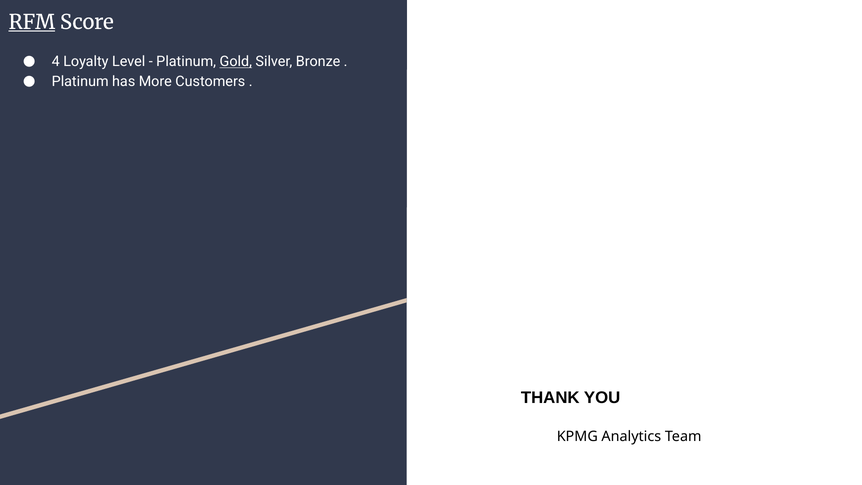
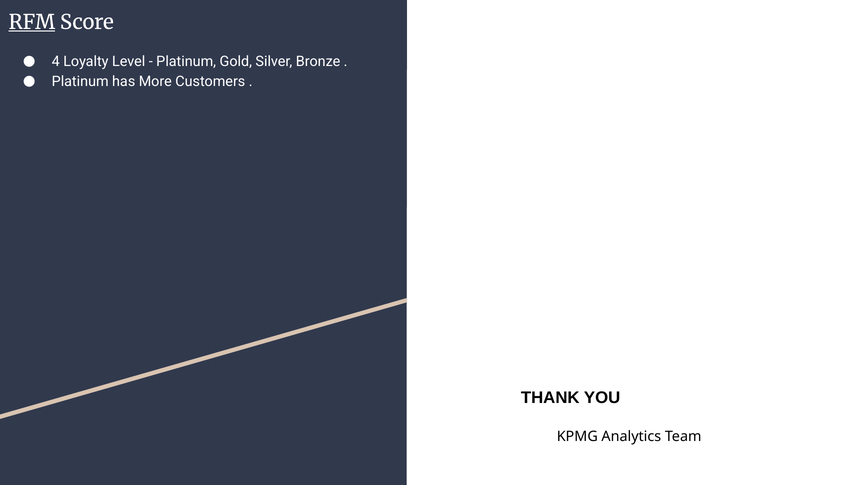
Gold underline: present -> none
